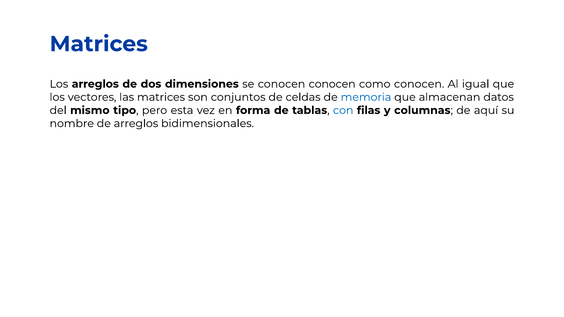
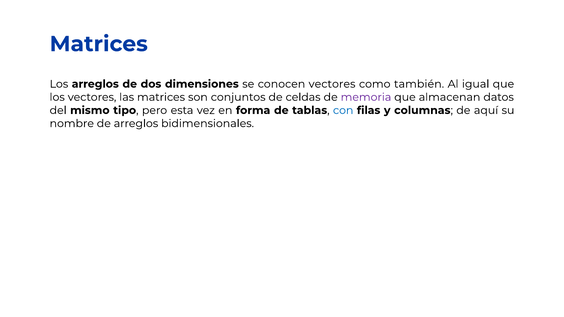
conocen conocen: conocen -> vectores
como conocen: conocen -> también
memoria colour: blue -> purple
